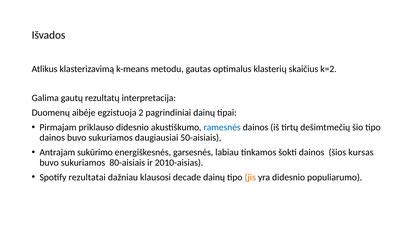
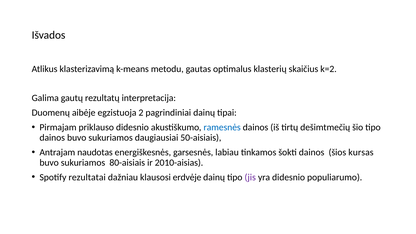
sukūrimo: sukūrimo -> naudotas
decade: decade -> erdvėje
jis colour: orange -> purple
